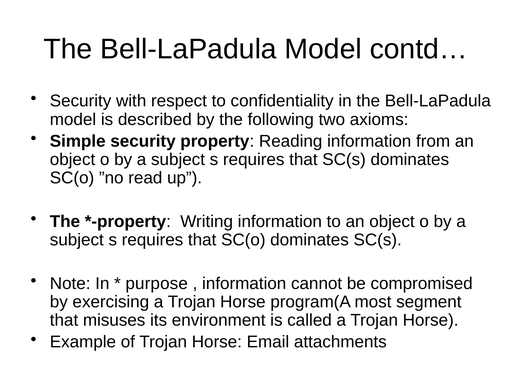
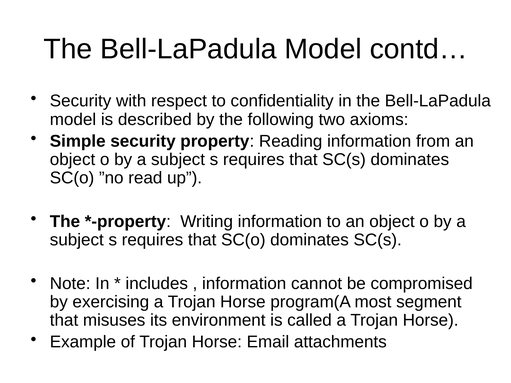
purpose: purpose -> includes
